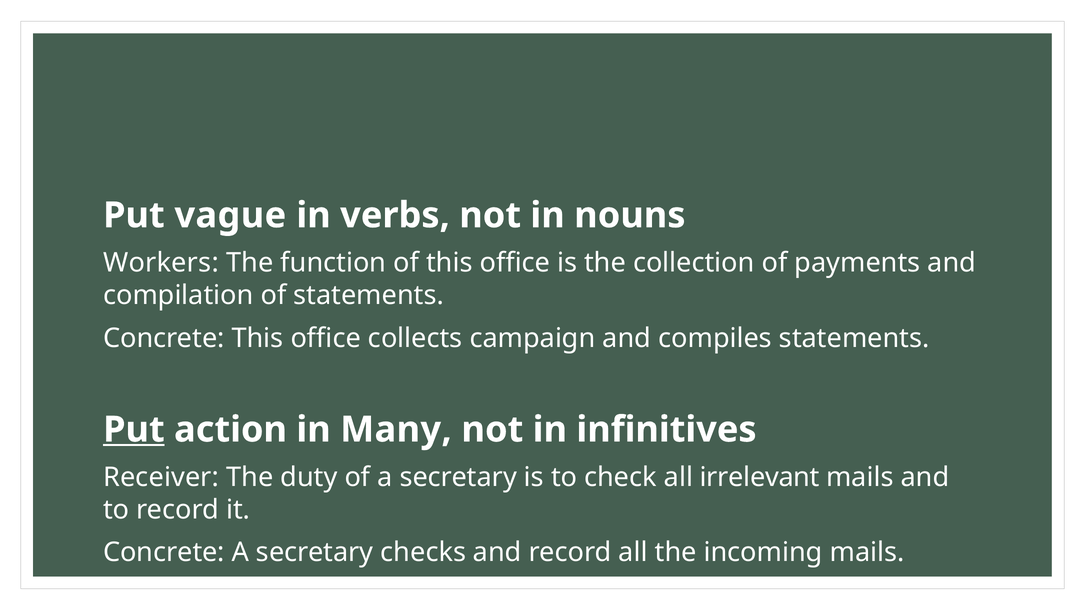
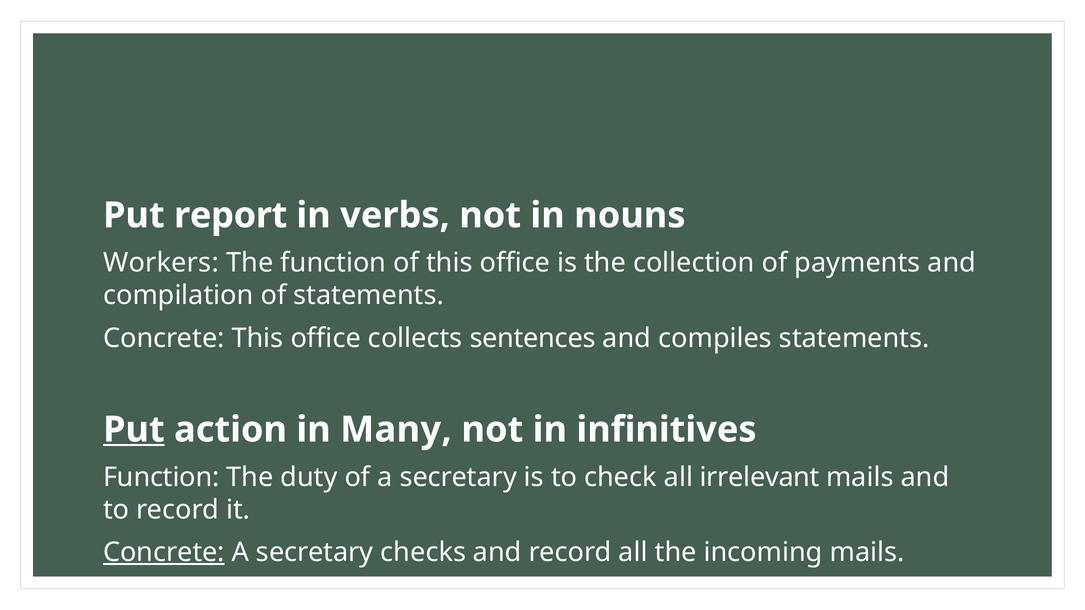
vague: vague -> report
campaign: campaign -> sentences
Receiver at (161, 477): Receiver -> Function
Concrete at (164, 553) underline: none -> present
